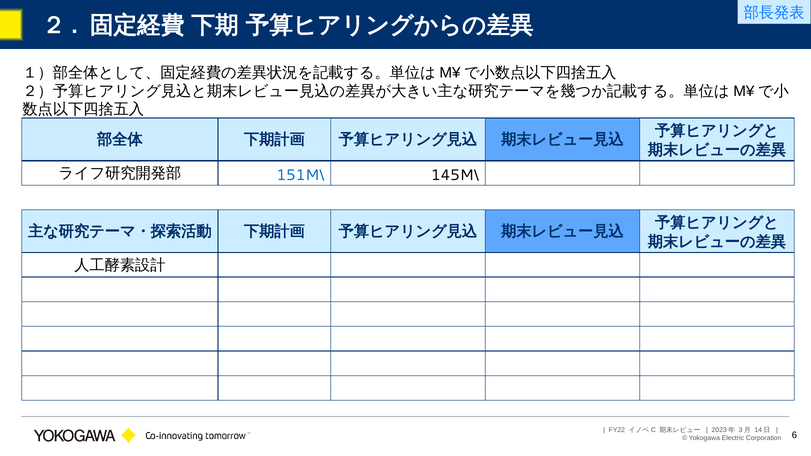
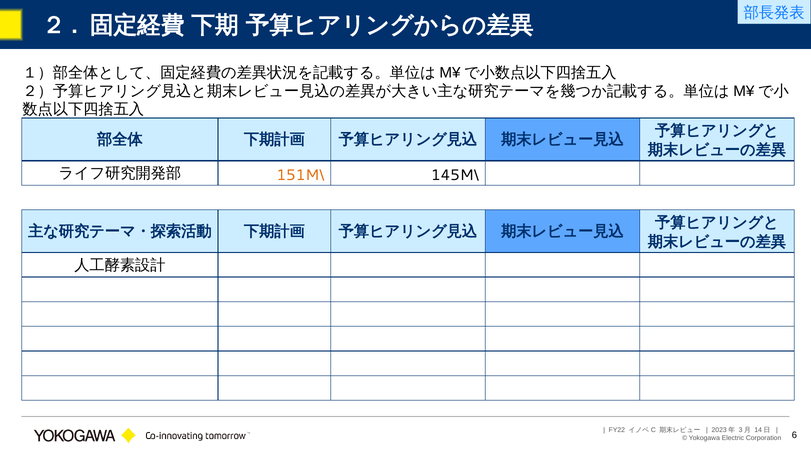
151M\ colour: blue -> orange
